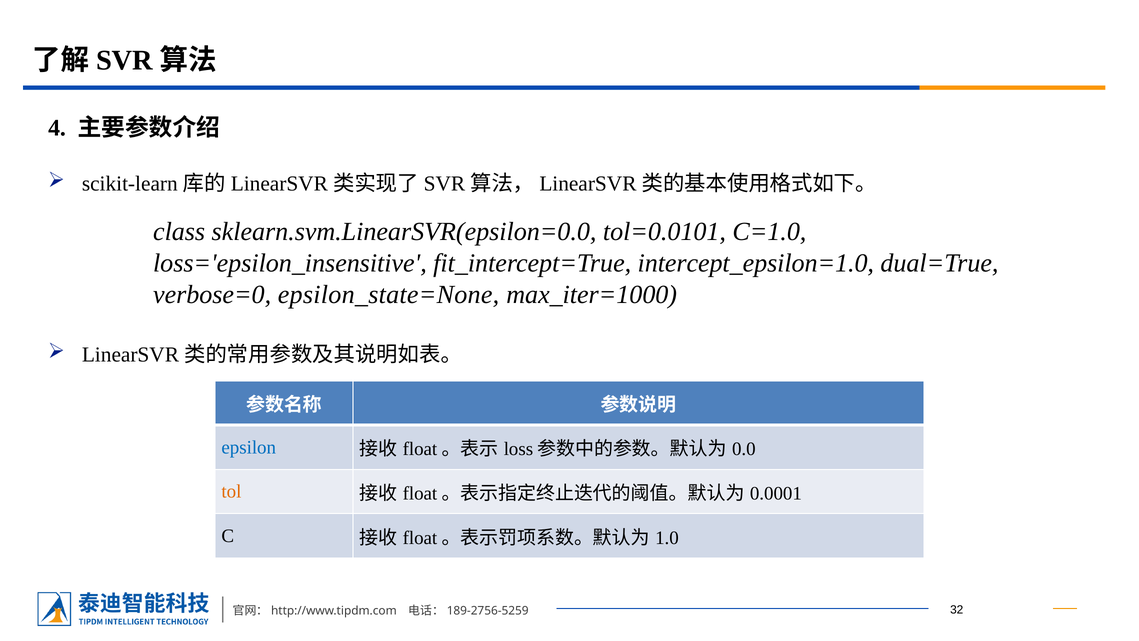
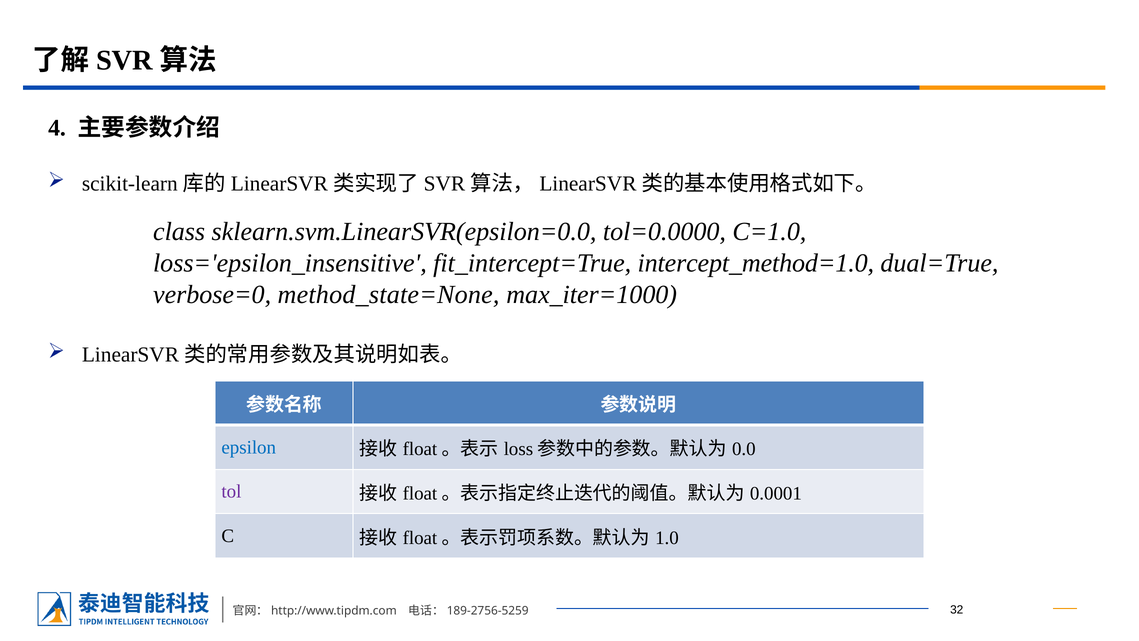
tol=0.0101: tol=0.0101 -> tol=0.0000
intercept_epsilon=1.0: intercept_epsilon=1.0 -> intercept_method=1.0
epsilon_state=None: epsilon_state=None -> method_state=None
tol colour: orange -> purple
